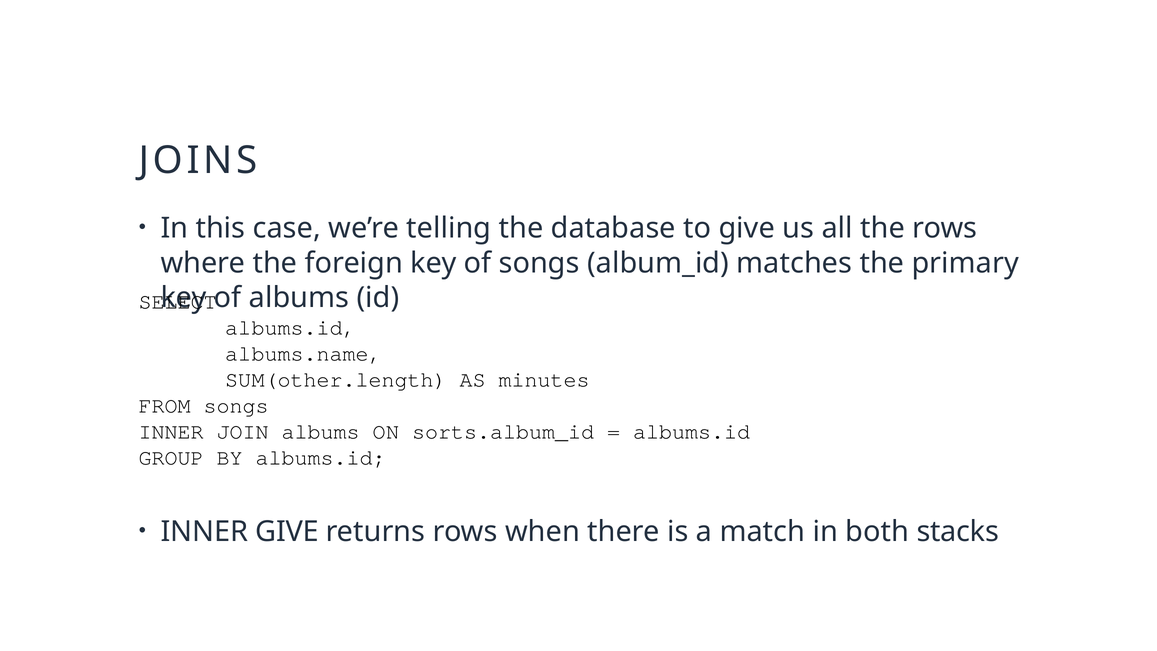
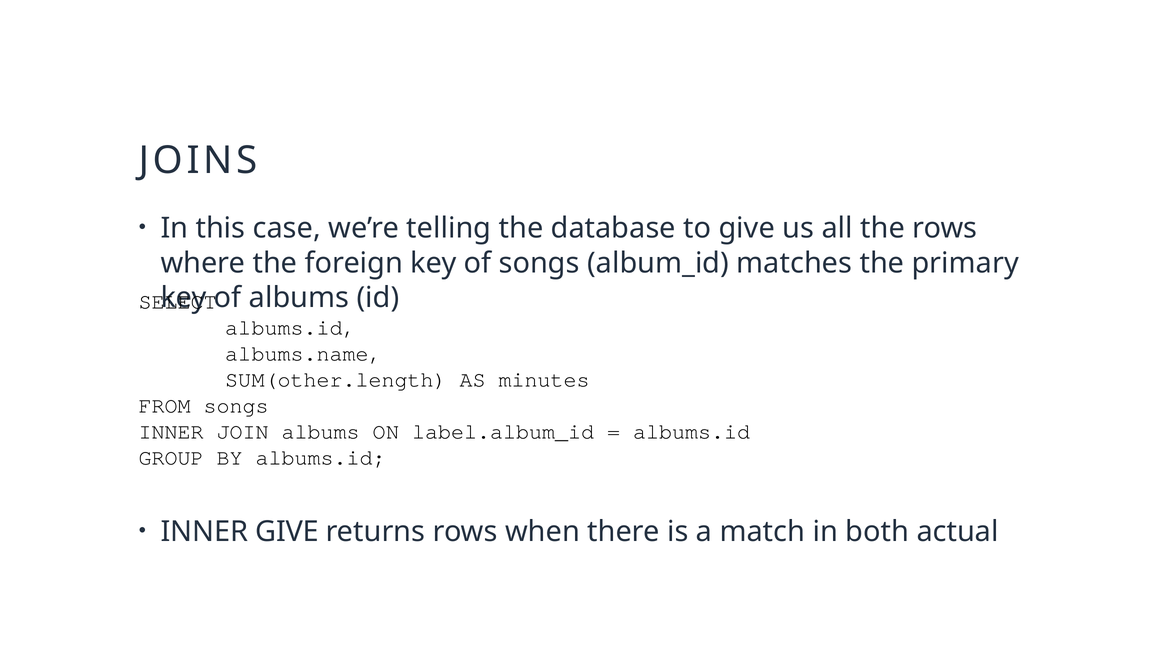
sorts.album_id: sorts.album_id -> label.album_id
stacks: stacks -> actual
